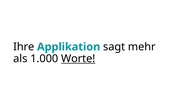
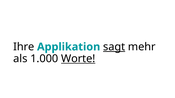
sagt underline: none -> present
